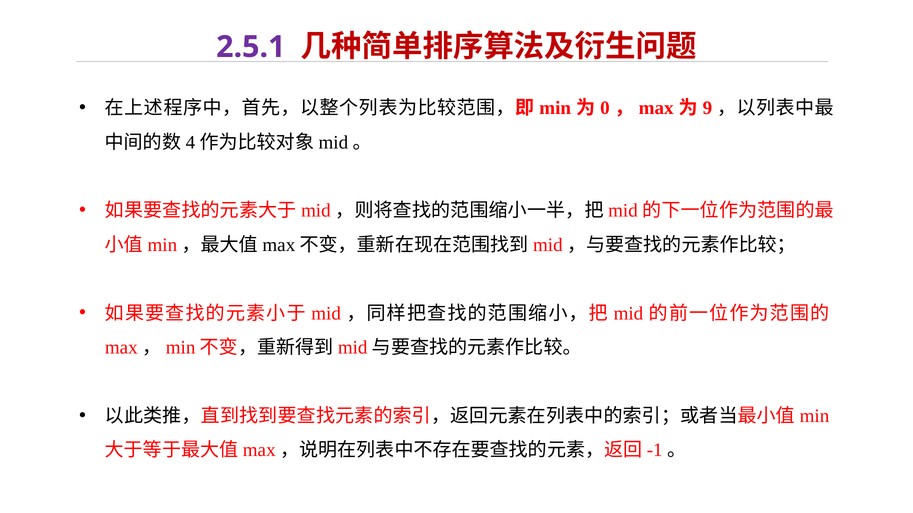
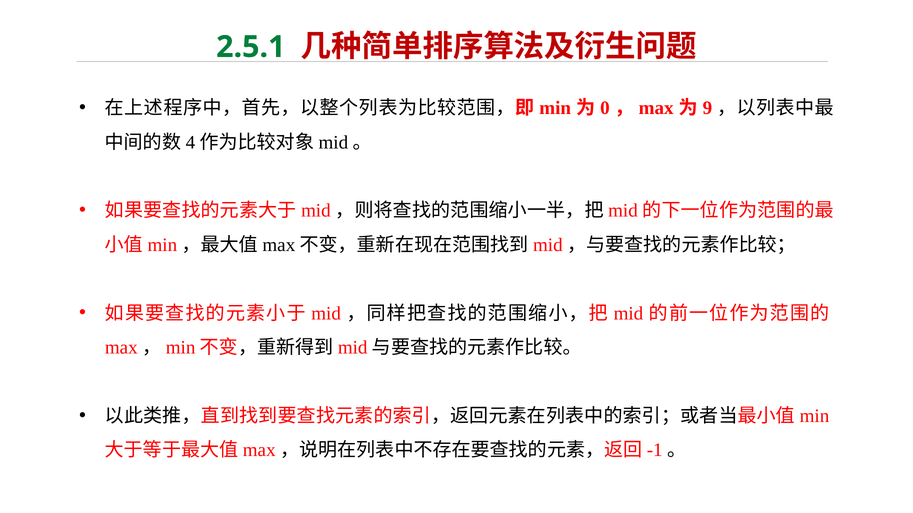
2.5.1 colour: purple -> green
